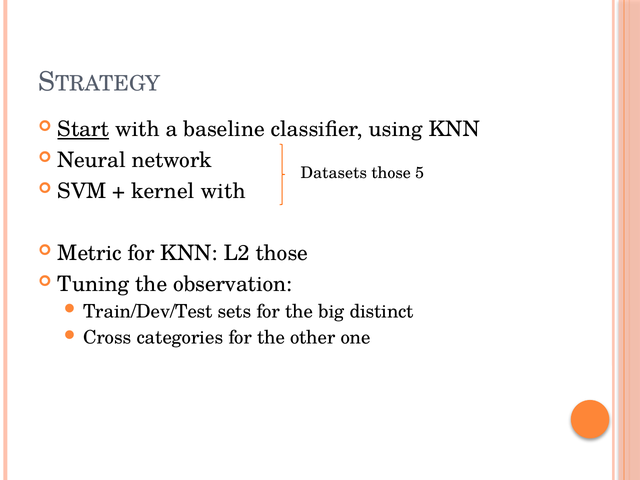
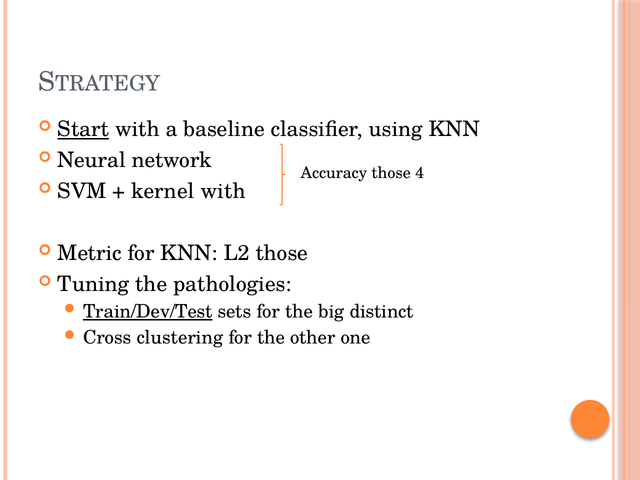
Datasets: Datasets -> Accuracy
5: 5 -> 4
observation: observation -> pathologies
Train/Dev/Test underline: none -> present
categories: categories -> clustering
